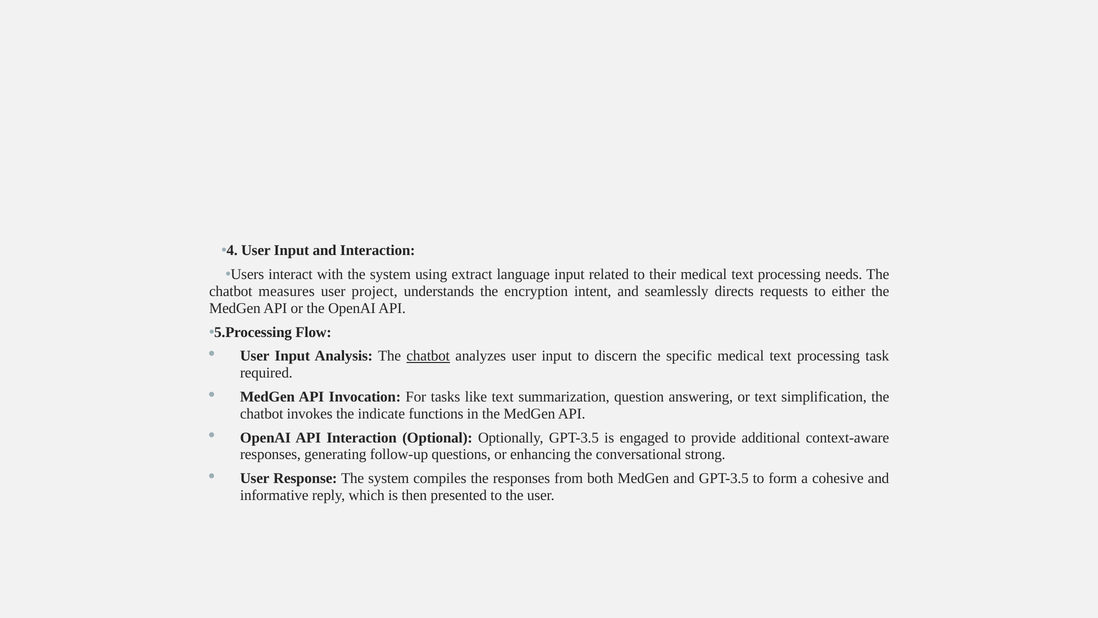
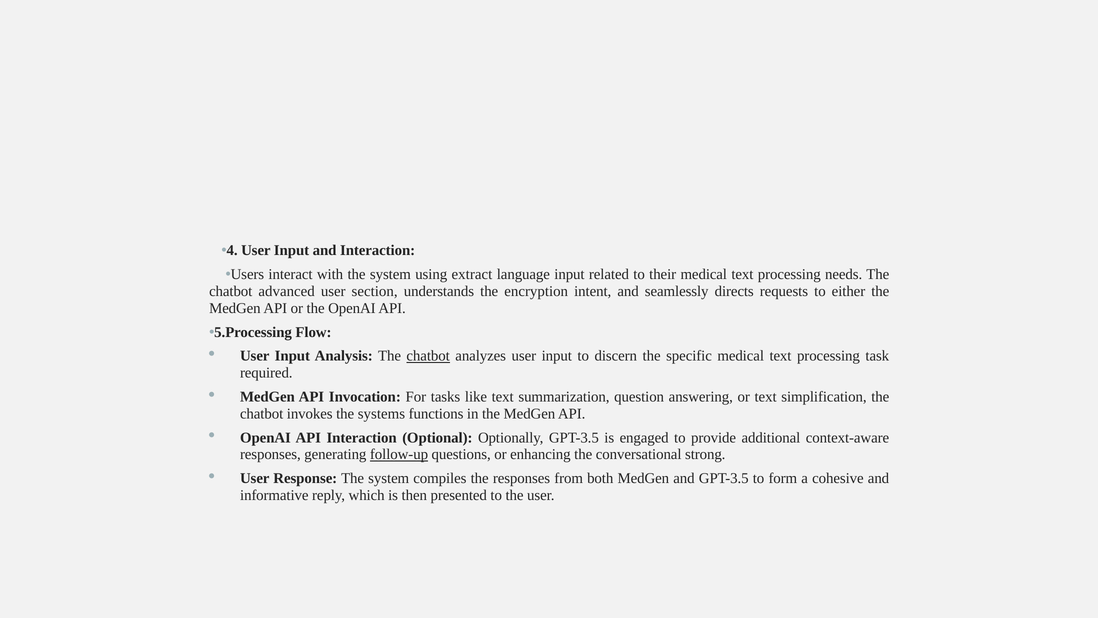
measures: measures -> advanced
project: project -> section
indicate: indicate -> systems
follow-up underline: none -> present
